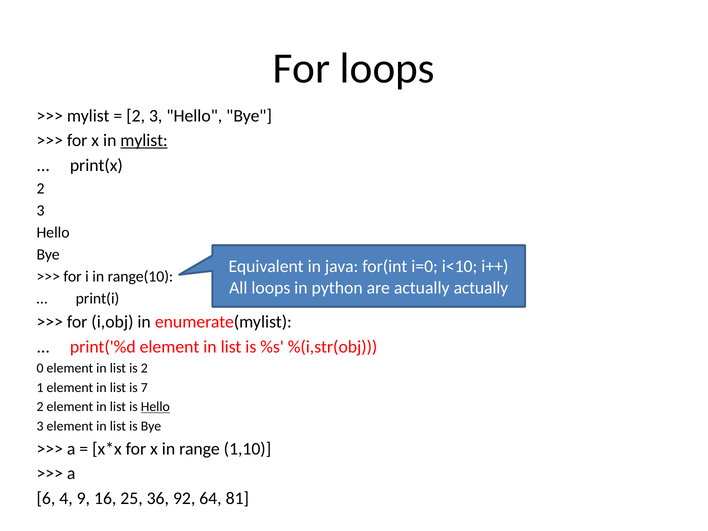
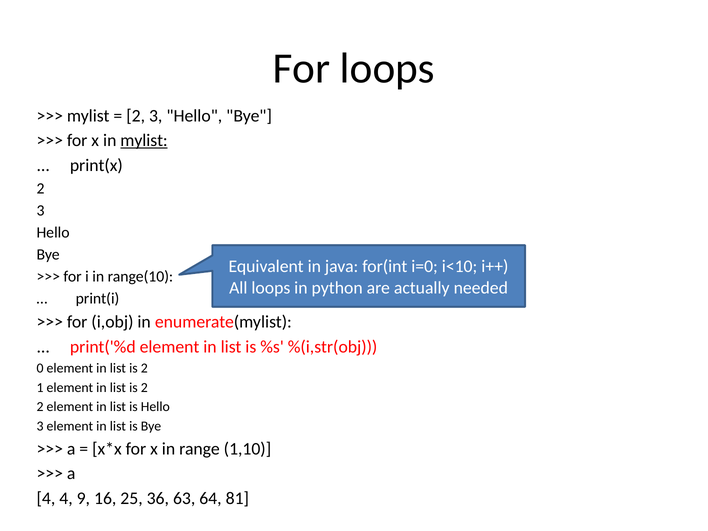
actually actually: actually -> needed
7 at (144, 388): 7 -> 2
Hello at (155, 407) underline: present -> none
6 at (46, 498): 6 -> 4
92: 92 -> 63
